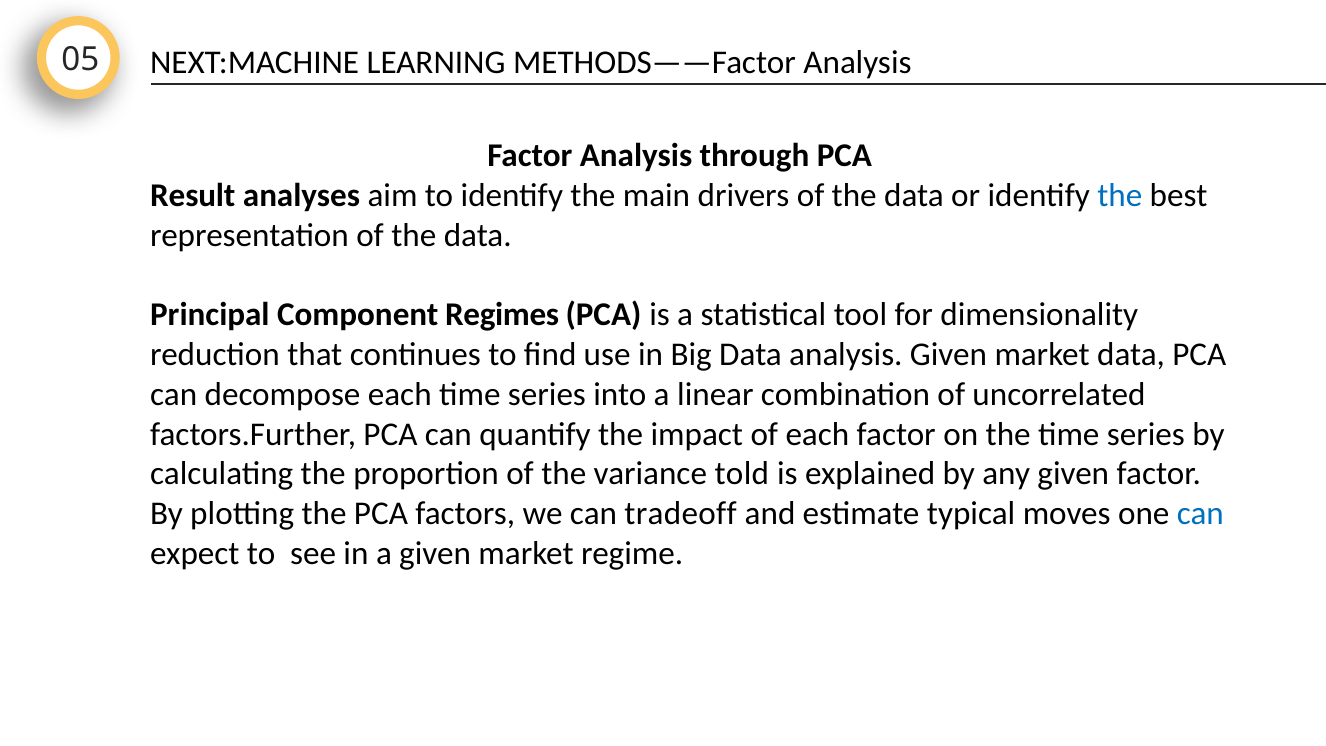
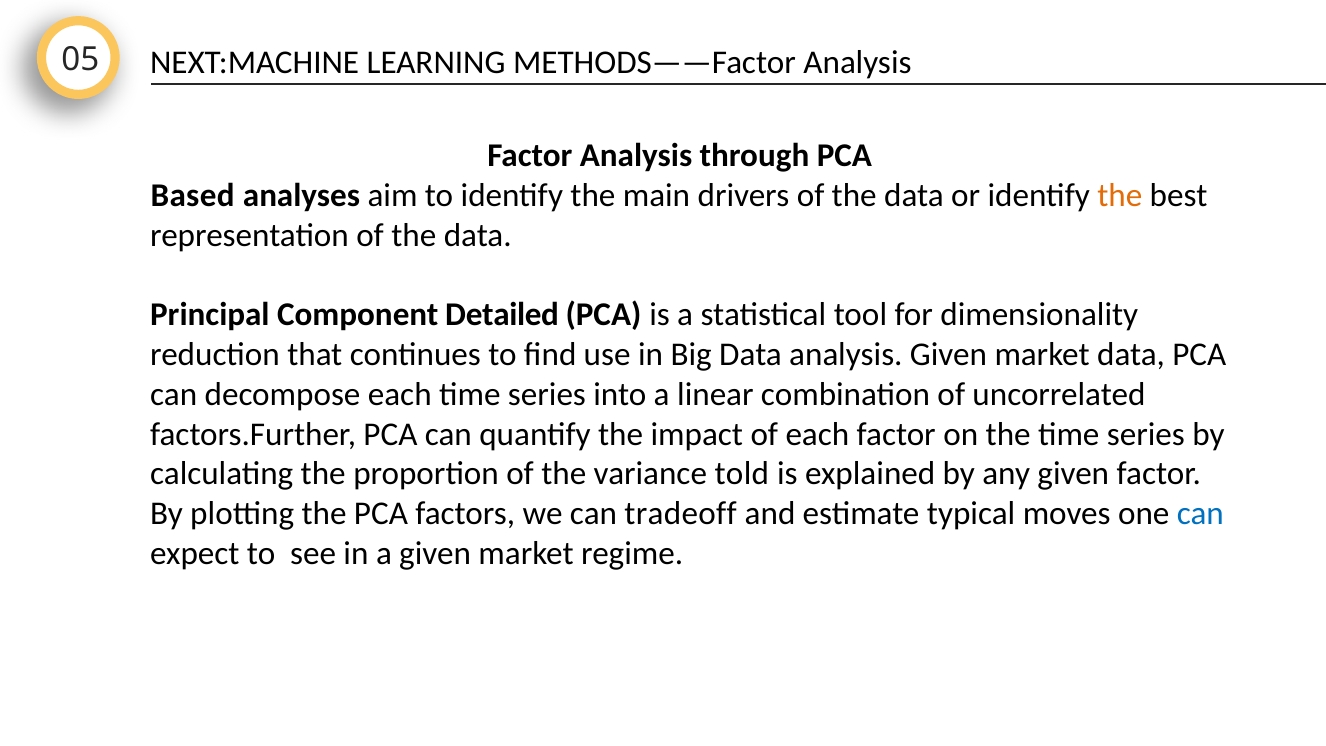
Result: Result -> Based
the at (1120, 195) colour: blue -> orange
Regimes: Regimes -> Detailed
